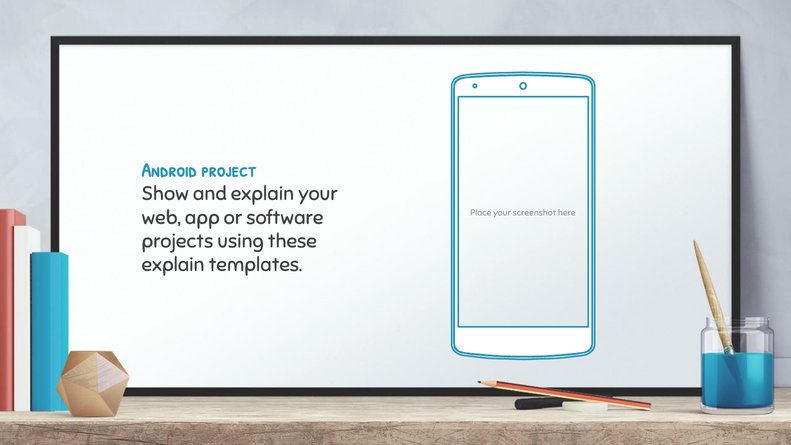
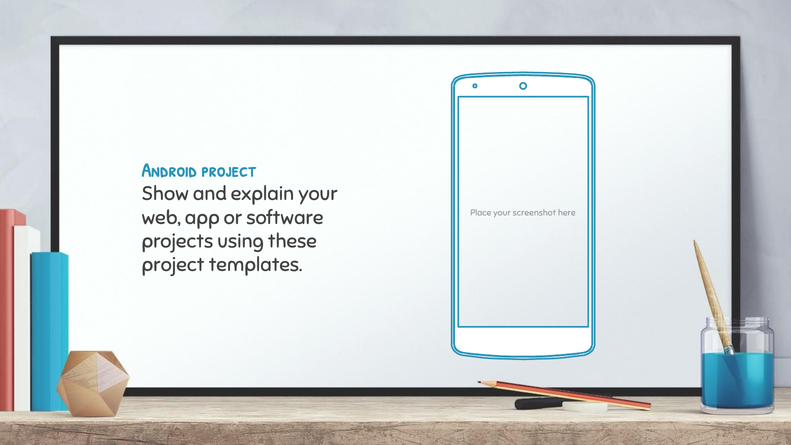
explain at (173, 265): explain -> project
